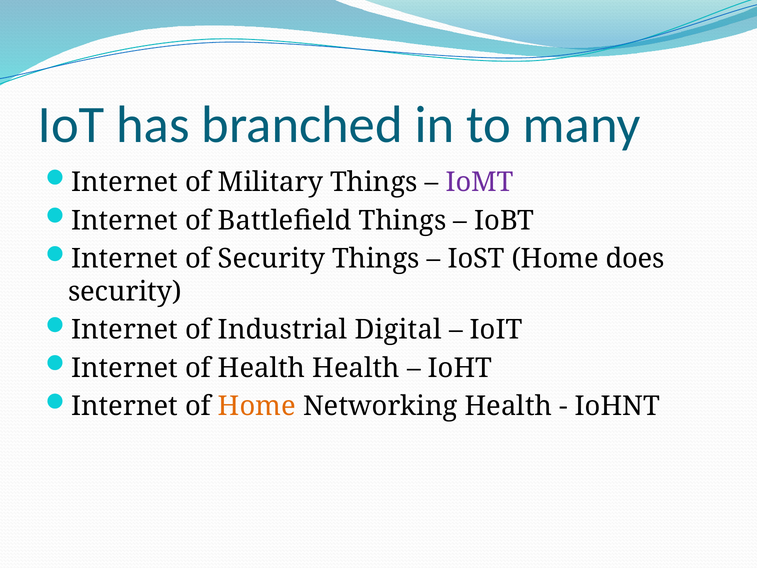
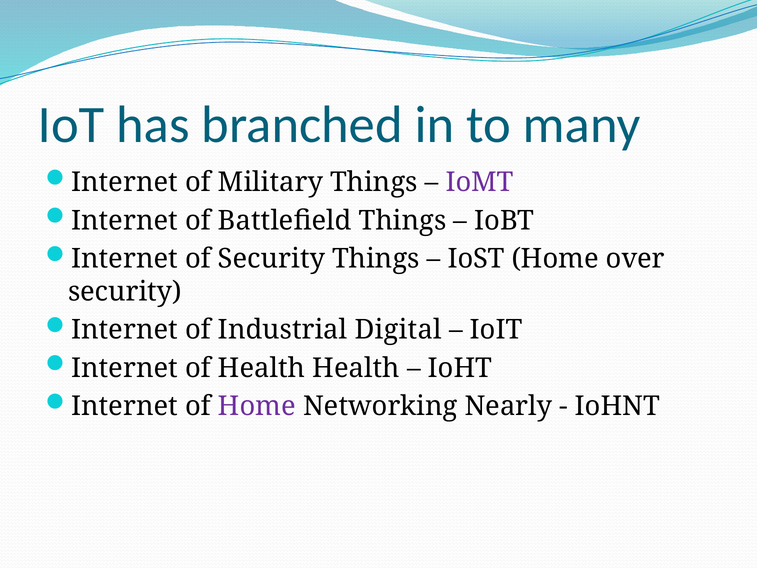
does: does -> over
Home at (257, 406) colour: orange -> purple
Networking Health: Health -> Nearly
